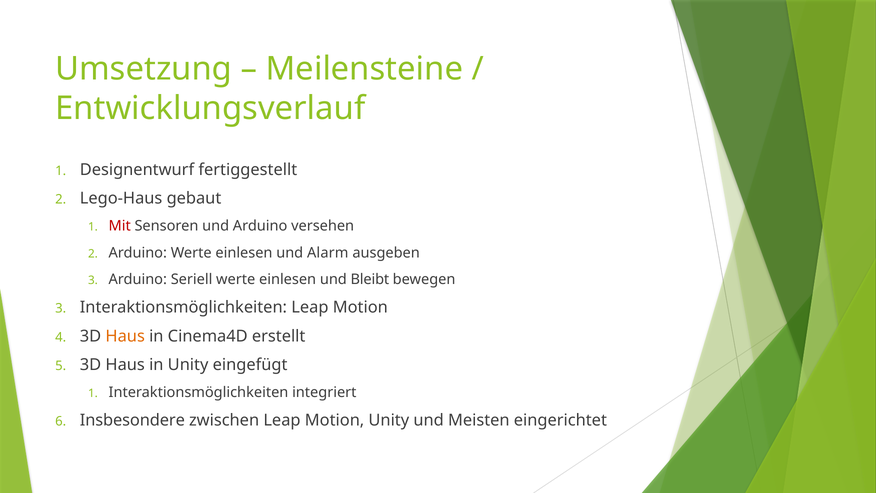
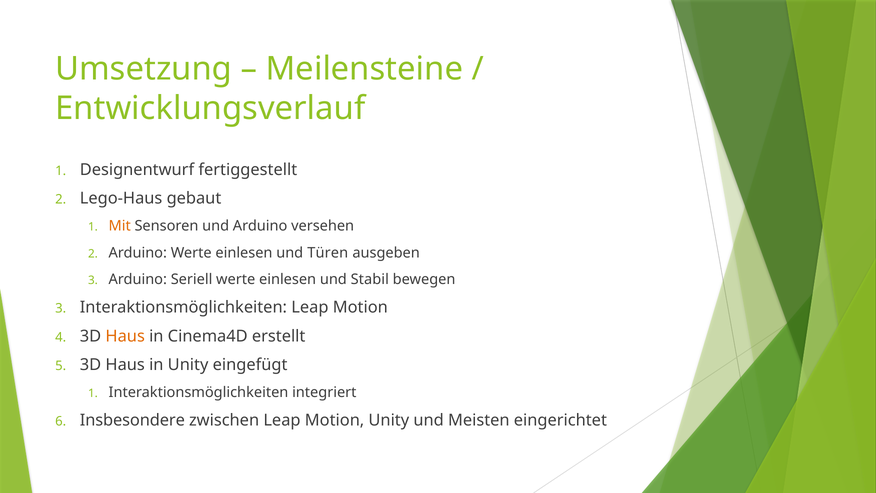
Mit colour: red -> orange
Alarm: Alarm -> Türen
Bleibt: Bleibt -> Stabil
